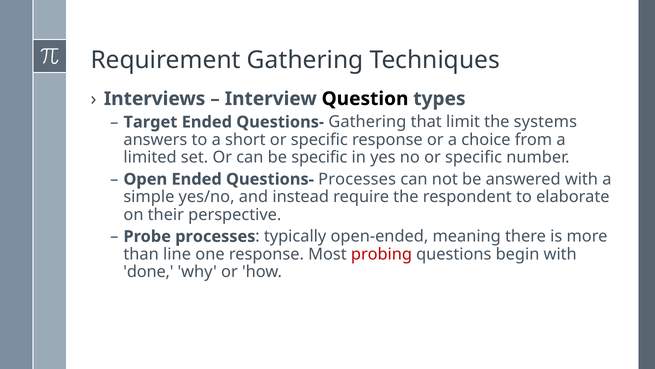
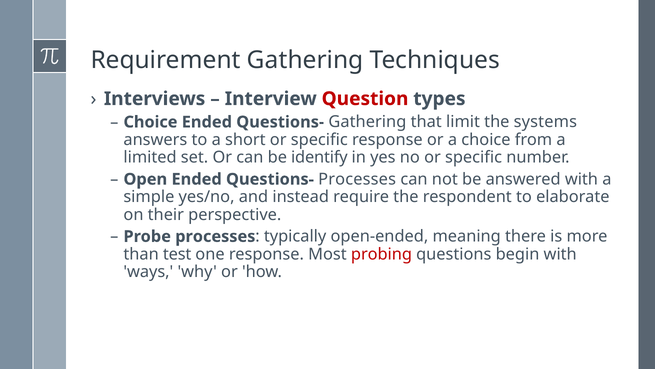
Question colour: black -> red
Target at (150, 122): Target -> Choice
be specific: specific -> identify
line: line -> test
done: done -> ways
